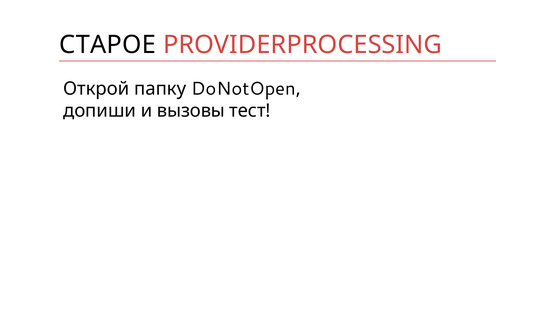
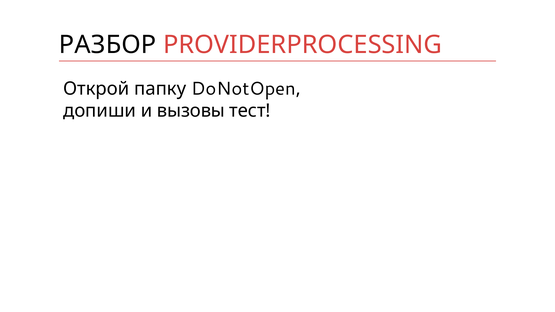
СТАРОЕ: СТАРОЕ -> РАЗБОР
